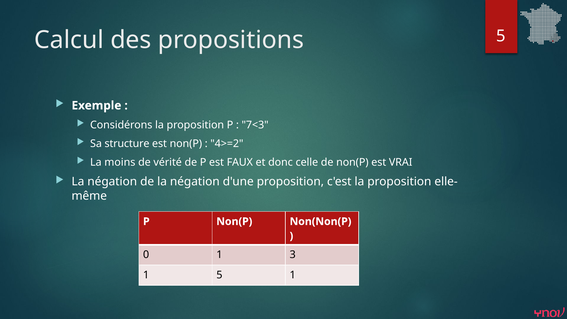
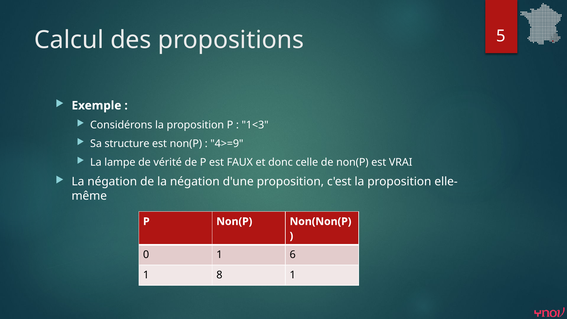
7<3: 7<3 -> 1<3
4>=2: 4>=2 -> 4>=9
moins: moins -> lampe
3: 3 -> 6
1 5: 5 -> 8
